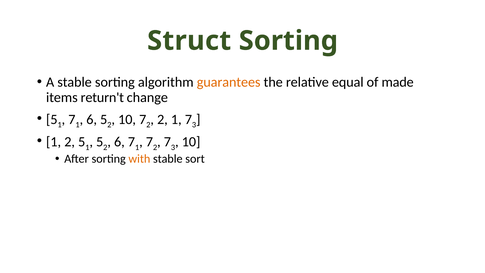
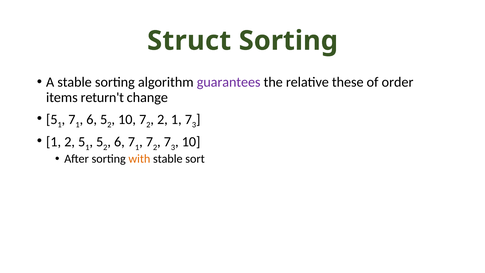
guarantees colour: orange -> purple
equal: equal -> these
made: made -> order
